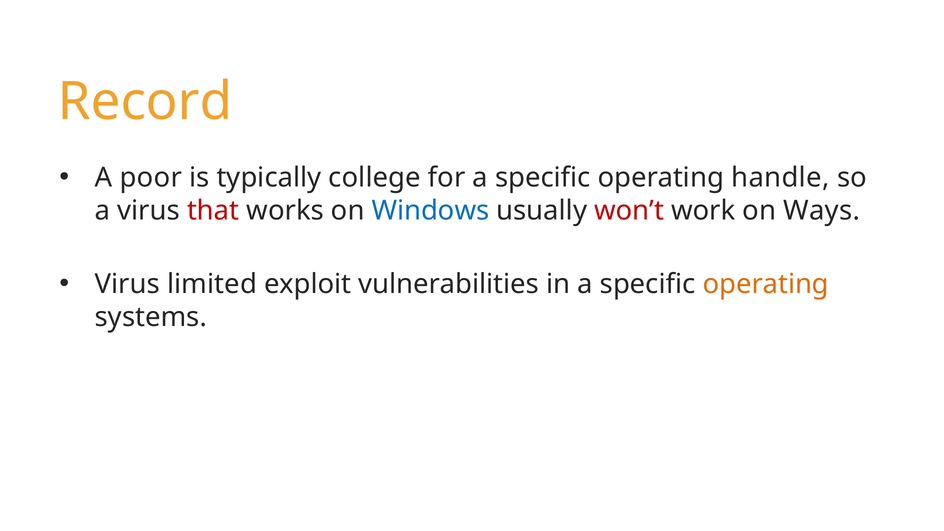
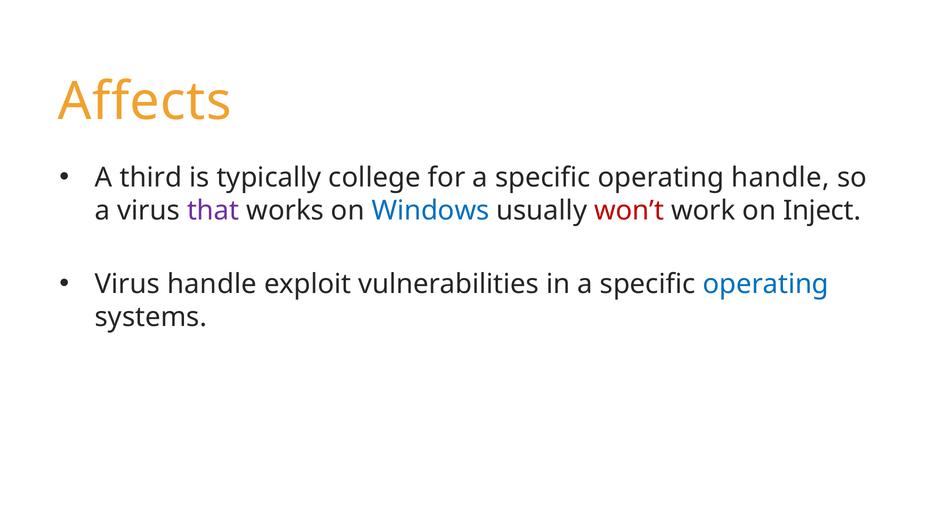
Record: Record -> Affects
poor: poor -> third
that colour: red -> purple
Ways: Ways -> Inject
Virus limited: limited -> handle
operating at (766, 284) colour: orange -> blue
